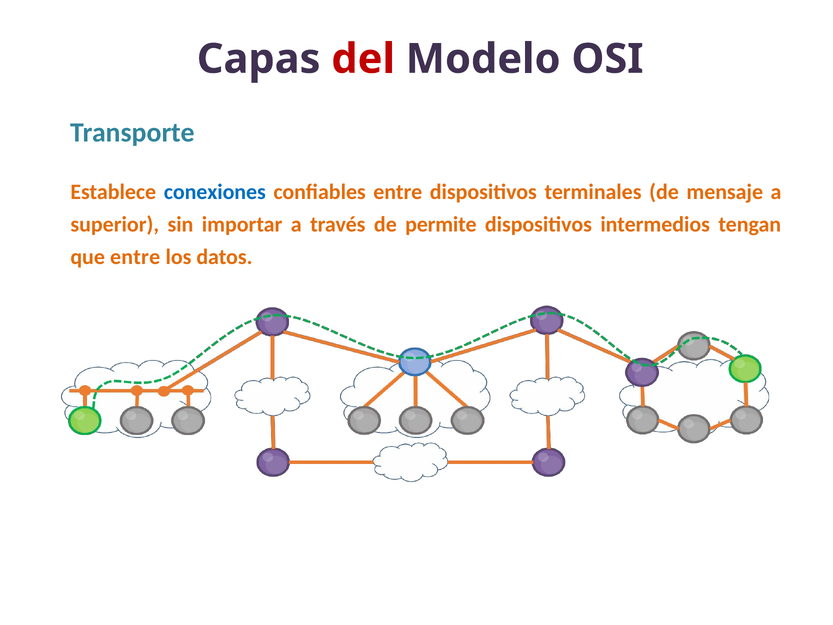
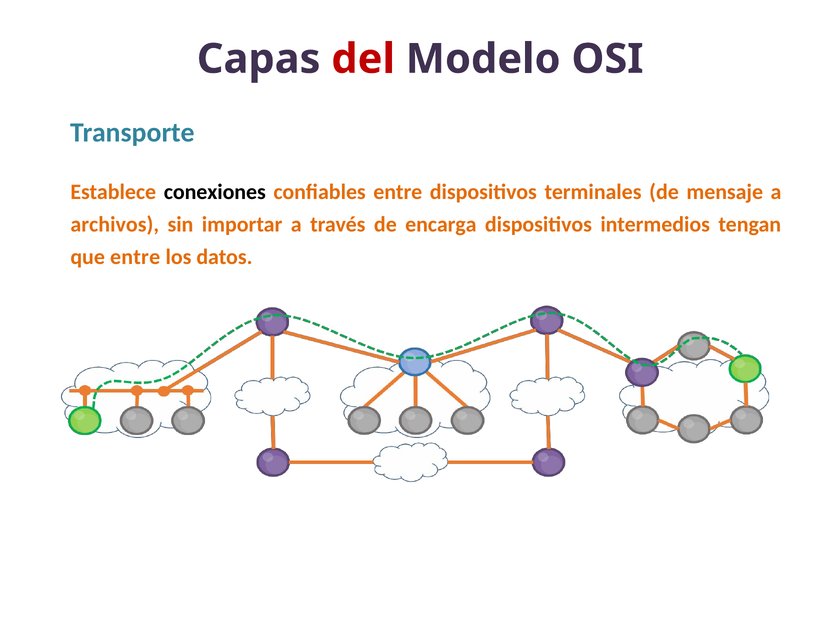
conexiones colour: blue -> black
superior: superior -> archivos
permite: permite -> encarga
